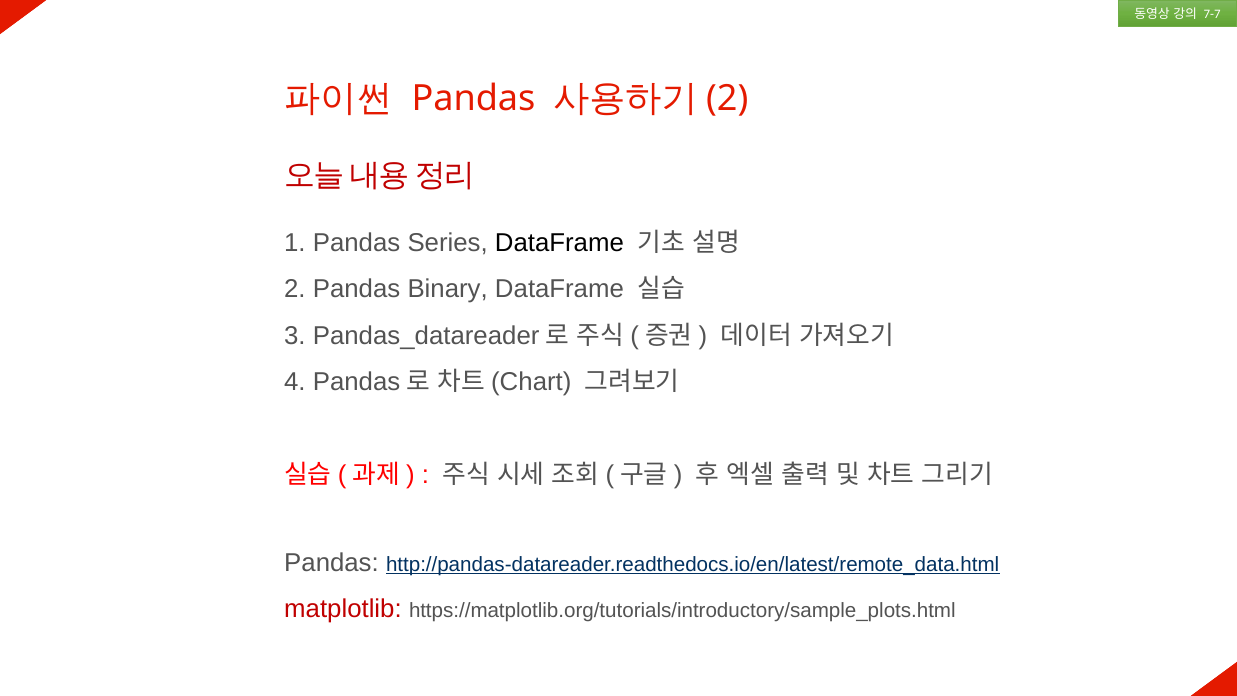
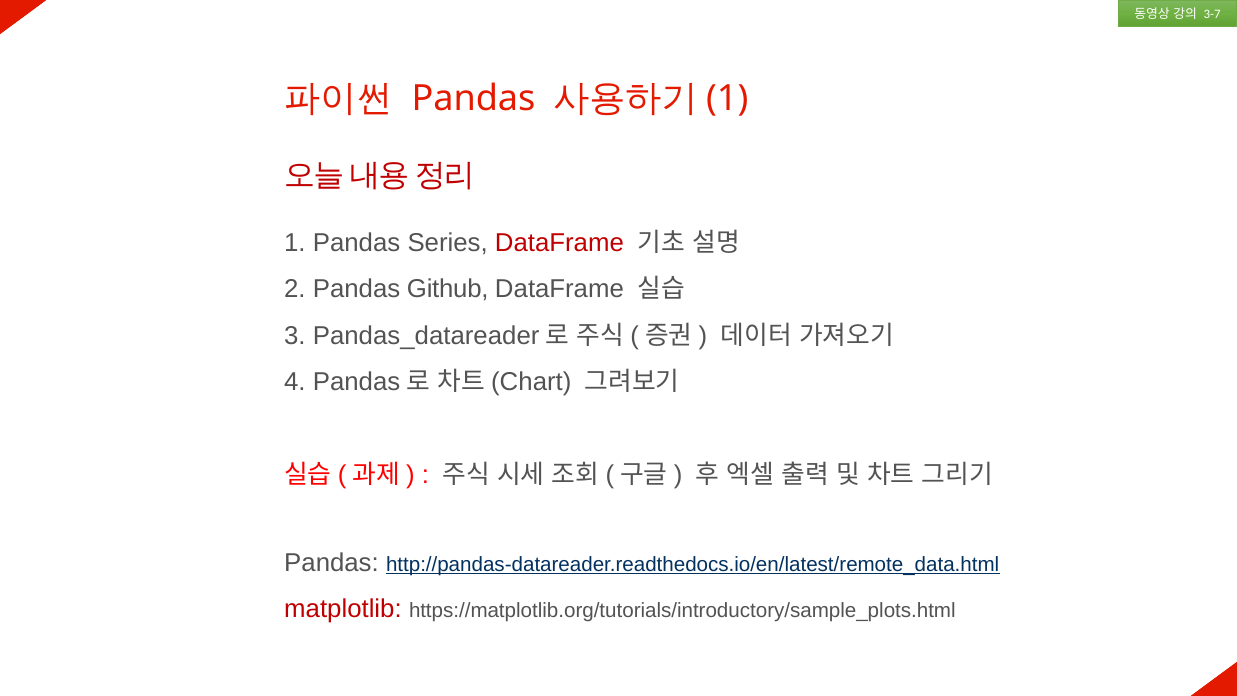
7-7: 7-7 -> 3-7
2 at (727, 98): 2 -> 1
DataFrame at (559, 243) colour: black -> red
Binary: Binary -> Github
